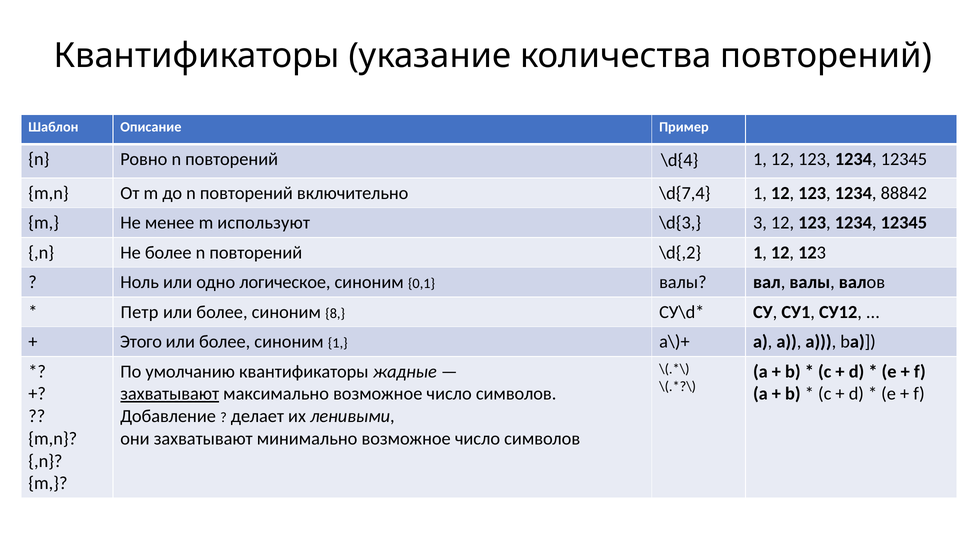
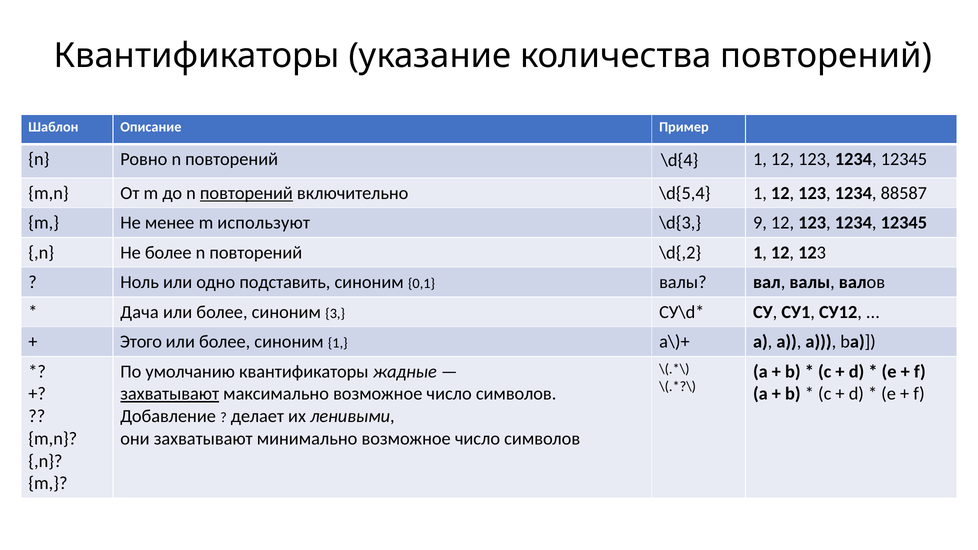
повторений at (246, 193) underline: none -> present
\d{7,4: \d{7,4 -> \d{5,4
88842: 88842 -> 88587
3: 3 -> 9
логическое: логическое -> подставить
Петр: Петр -> Дача
8: 8 -> 3
